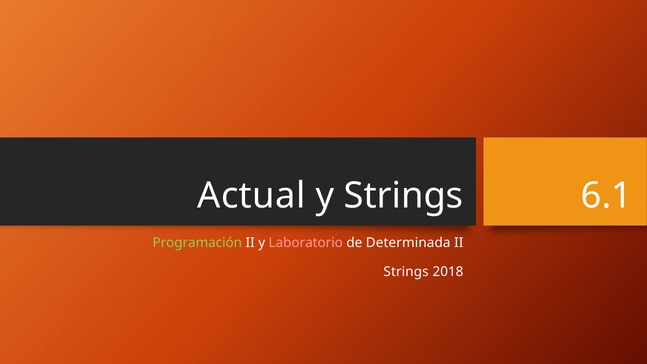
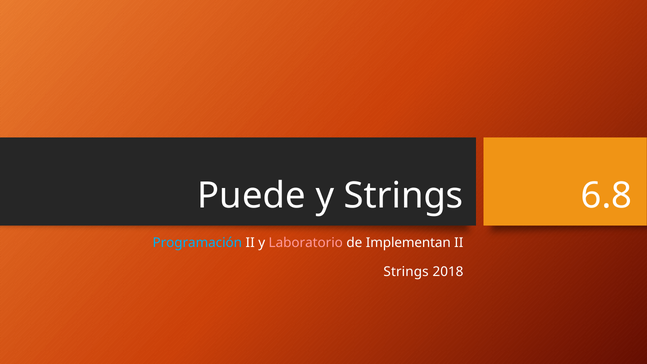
Actual: Actual -> Puede
6.1: 6.1 -> 6.8
Programación colour: light green -> light blue
Determinada: Determinada -> Implementan
